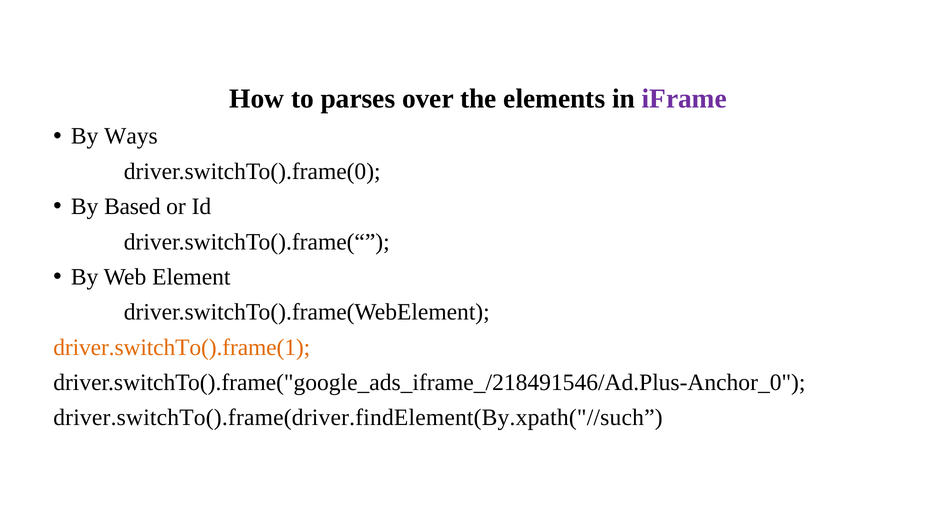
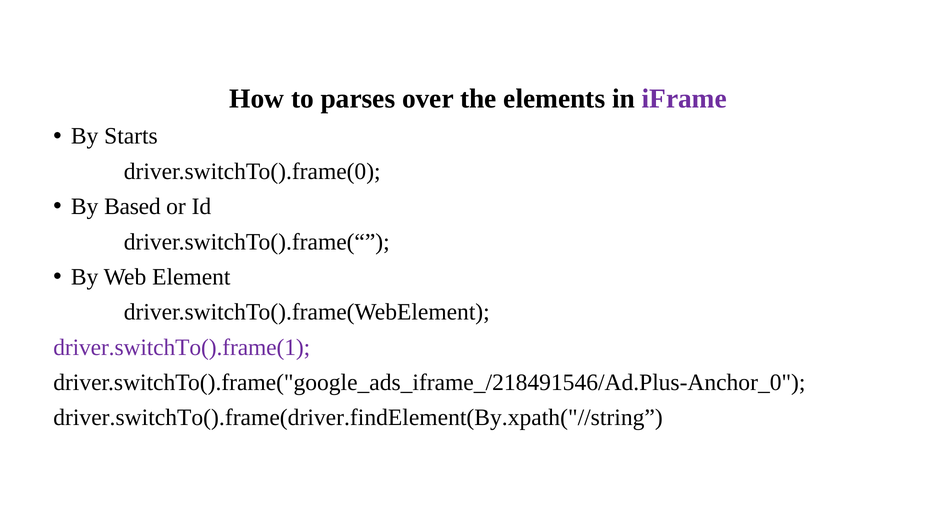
Ways: Ways -> Starts
driver.switchTo().frame(1 colour: orange -> purple
driver.switchTo().frame(driver.findElement(By.xpath("//such: driver.switchTo().frame(driver.findElement(By.xpath("//such -> driver.switchTo().frame(driver.findElement(By.xpath("//string
